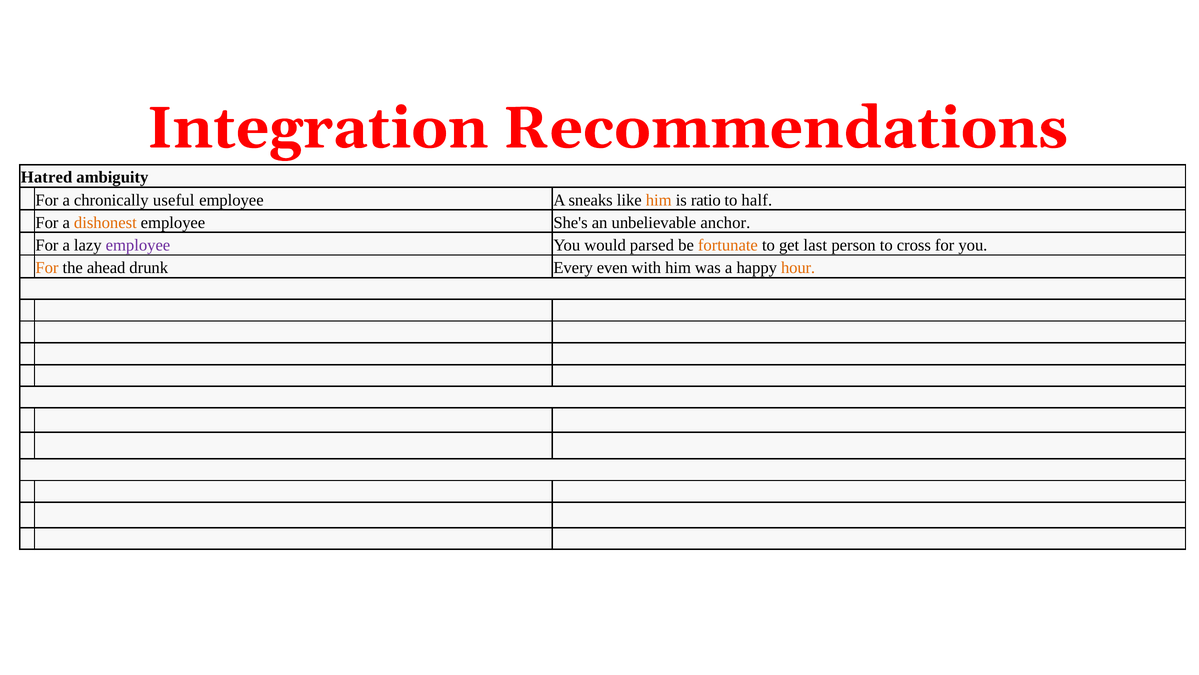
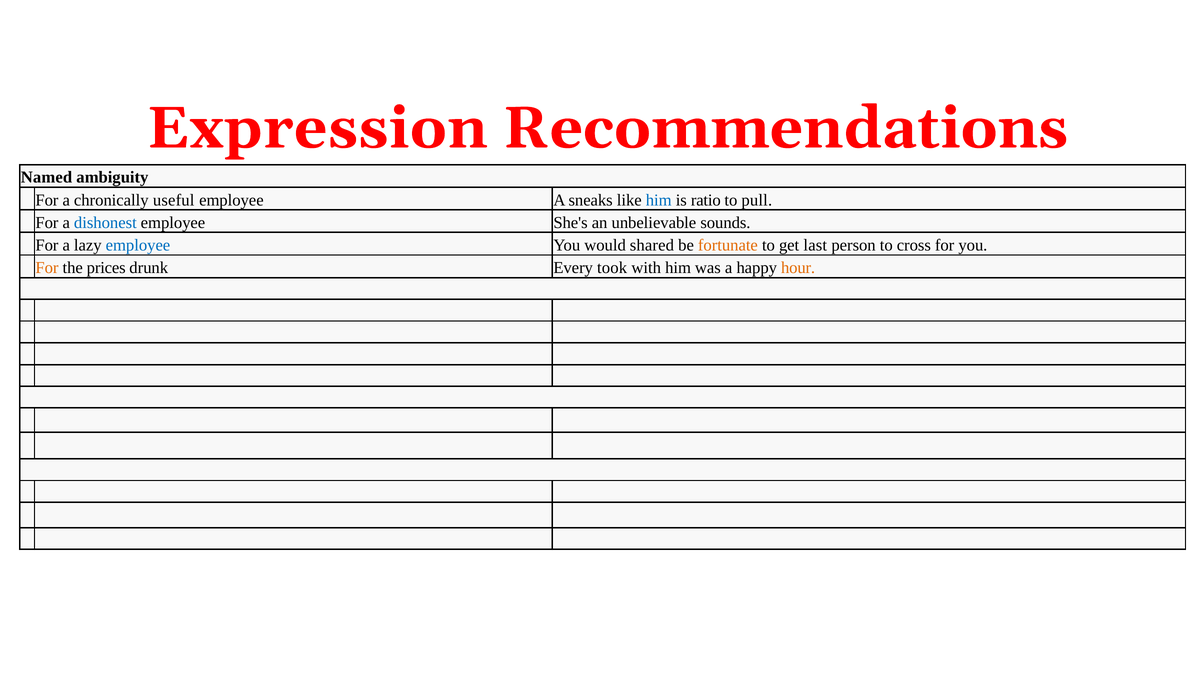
Integration: Integration -> Expression
Hatred: Hatred -> Named
him at (659, 200) colour: orange -> blue
half: half -> pull
dishonest colour: orange -> blue
anchor: anchor -> sounds
employee at (138, 245) colour: purple -> blue
parsed: parsed -> shared
ahead: ahead -> prices
even: even -> took
